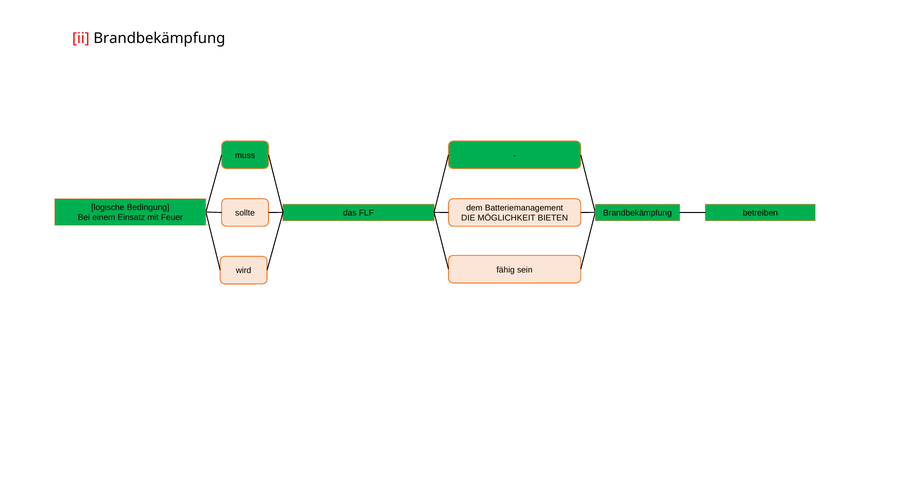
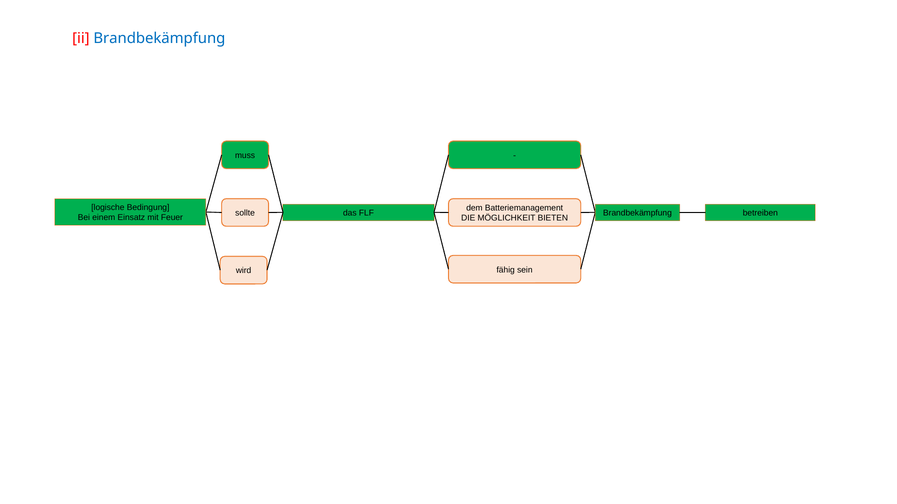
Brandbekämpfung at (159, 38) colour: black -> blue
